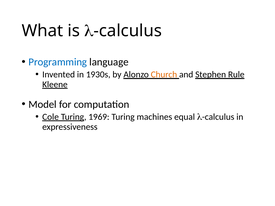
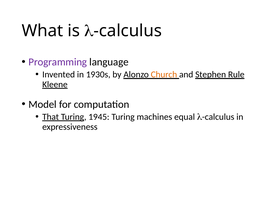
Programming colour: blue -> purple
Cole: Cole -> That
1969: 1969 -> 1945
